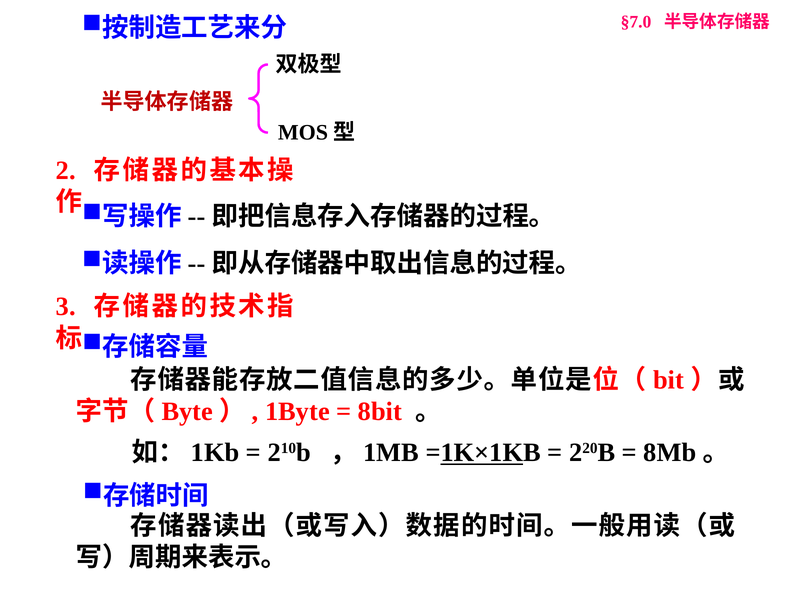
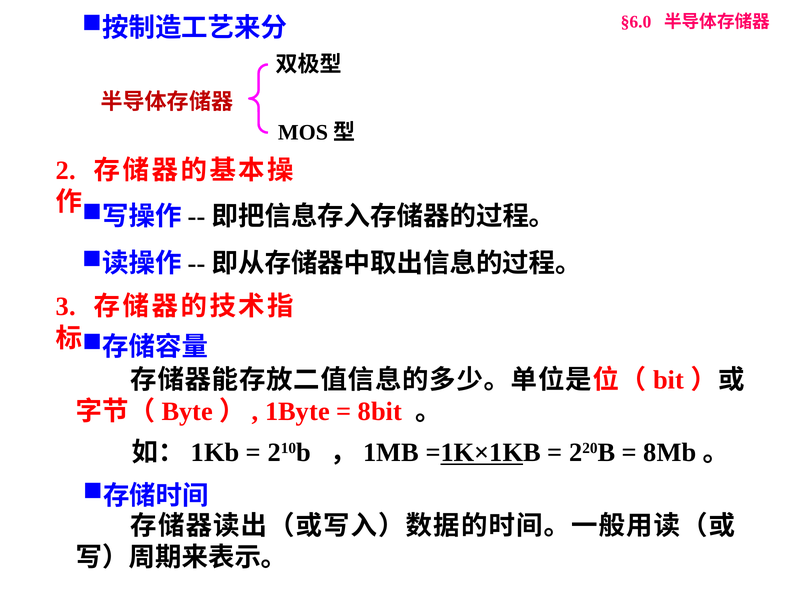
§7.0: §7.0 -> §6.0
